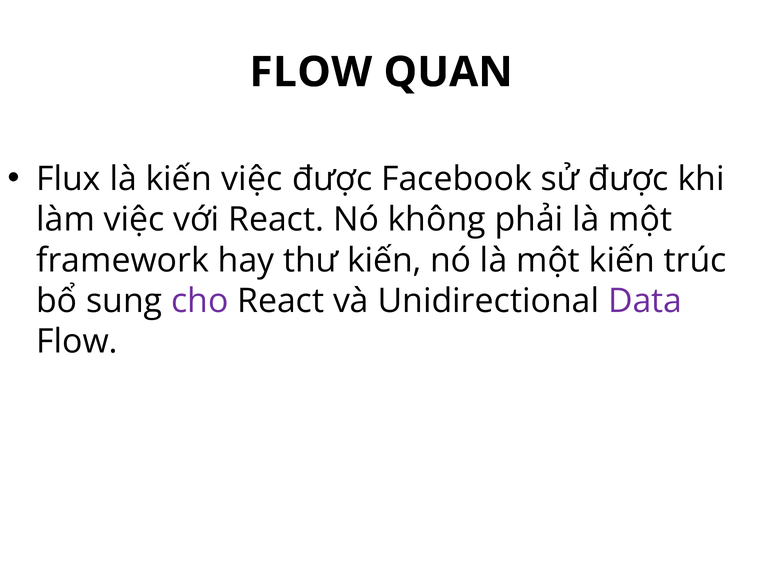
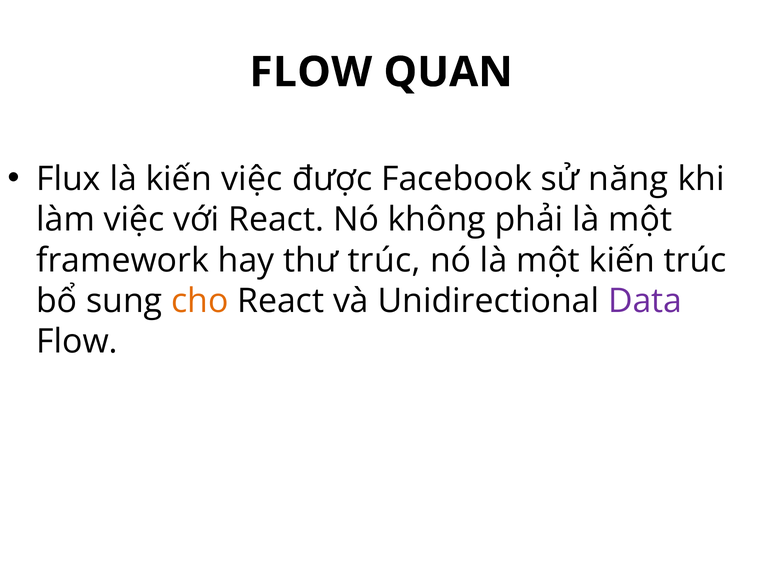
sử được: được -> năng
thư kiến: kiến -> trúc
cho colour: purple -> orange
